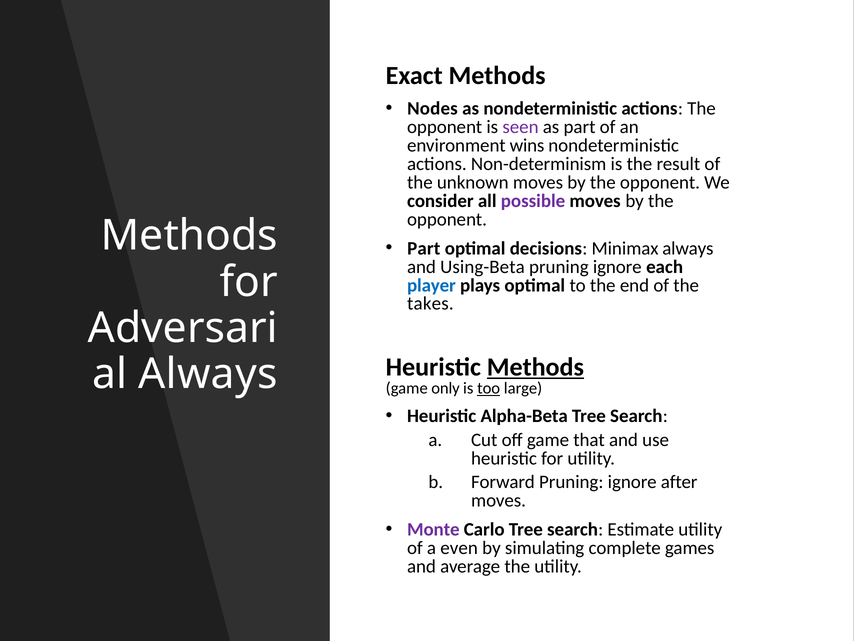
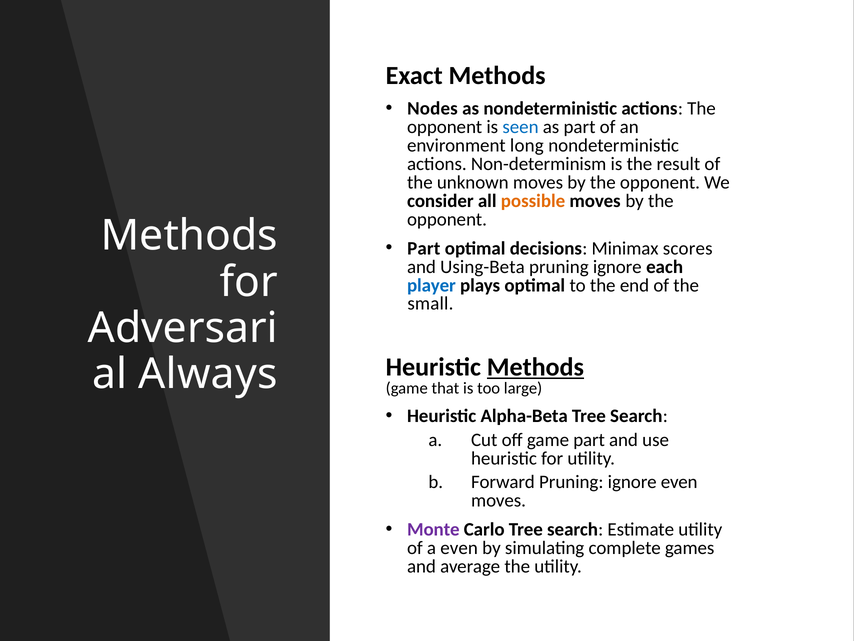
seen colour: purple -> blue
wins: wins -> long
possible colour: purple -> orange
Minimax always: always -> scores
takes: takes -> small
only: only -> that
too underline: present -> none
game that: that -> part
ignore after: after -> even
